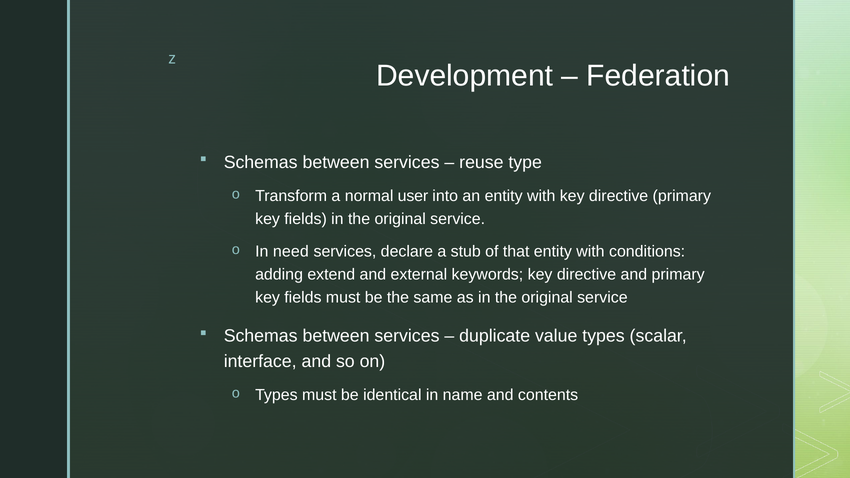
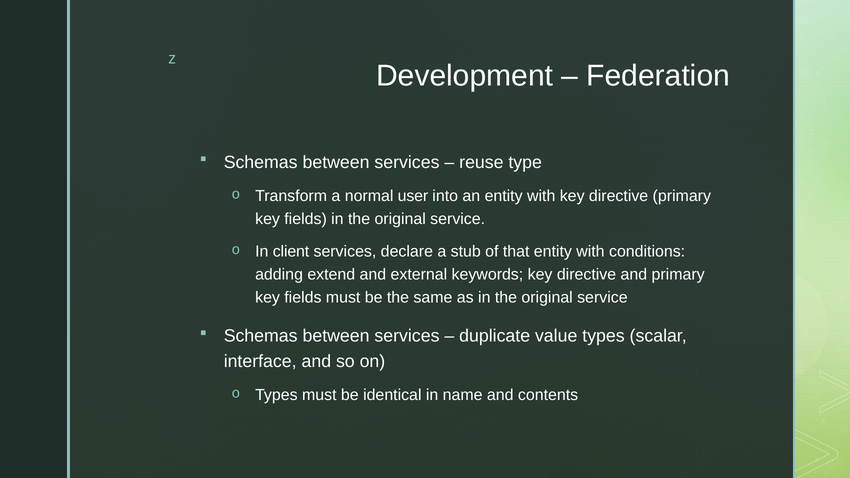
need: need -> client
